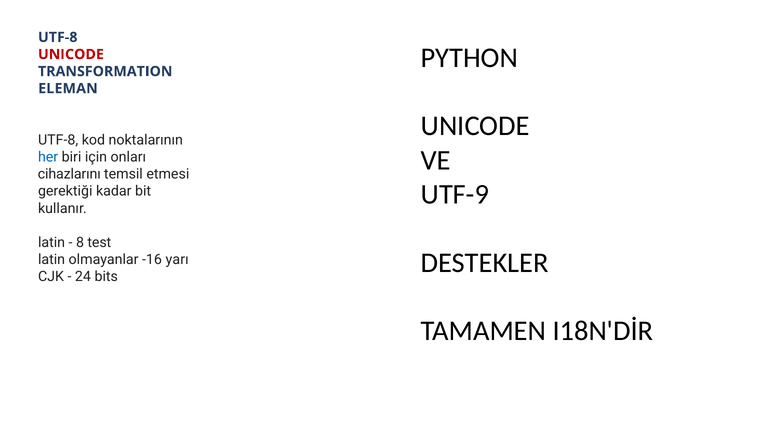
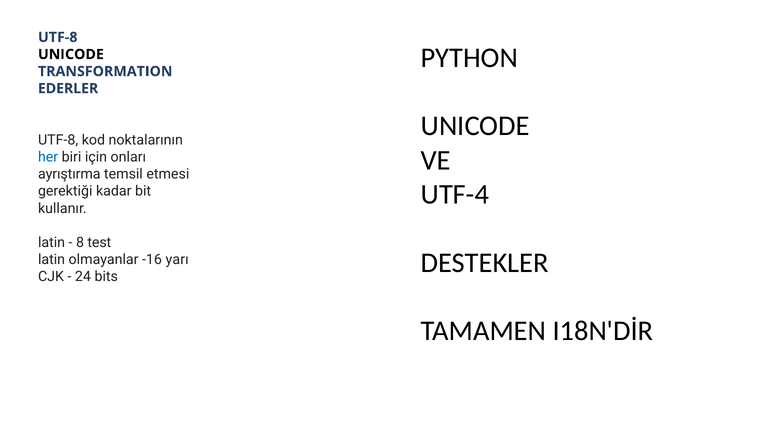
UNICODE at (71, 54) colour: red -> black
ELEMAN: ELEMAN -> EDERLER
cihazlarını: cihazlarını -> ayrıştırma
UTF-9: UTF-9 -> UTF-4
